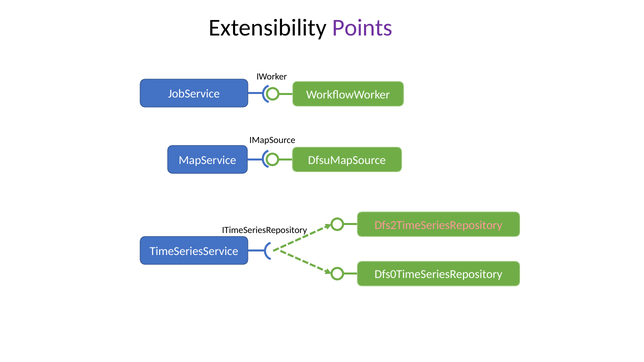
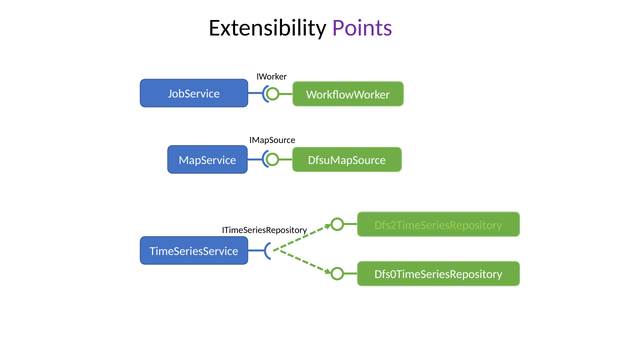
Dfs2TimeSeriesRepository colour: pink -> light green
